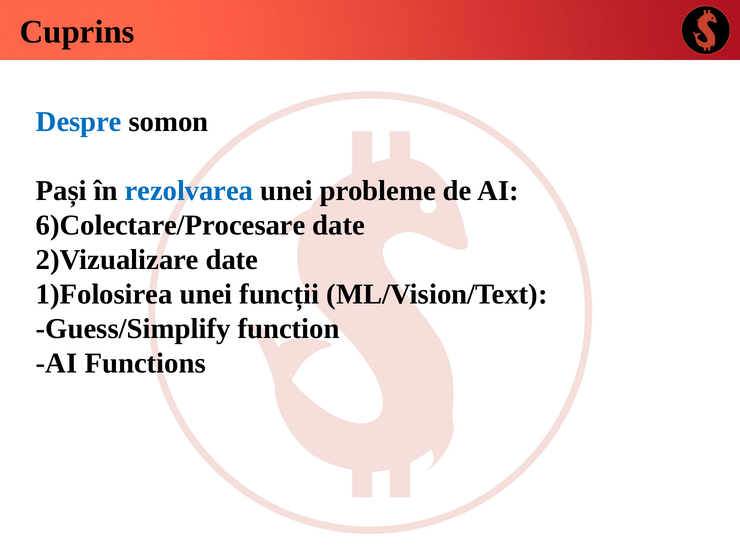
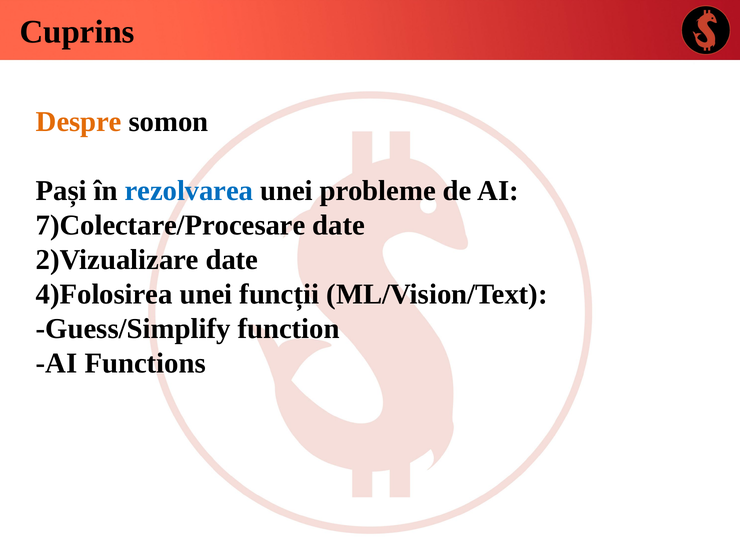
Despre colour: blue -> orange
6)Colectare/Procesare: 6)Colectare/Procesare -> 7)Colectare/Procesare
1)Folosirea: 1)Folosirea -> 4)Folosirea
